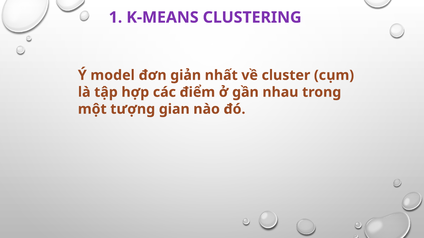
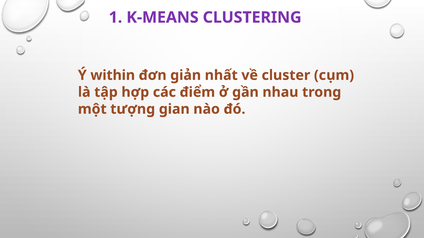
model: model -> within
